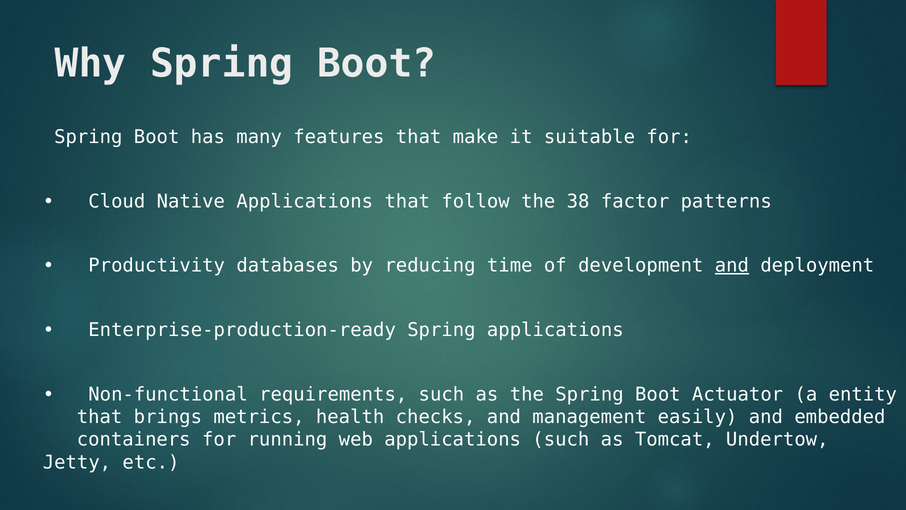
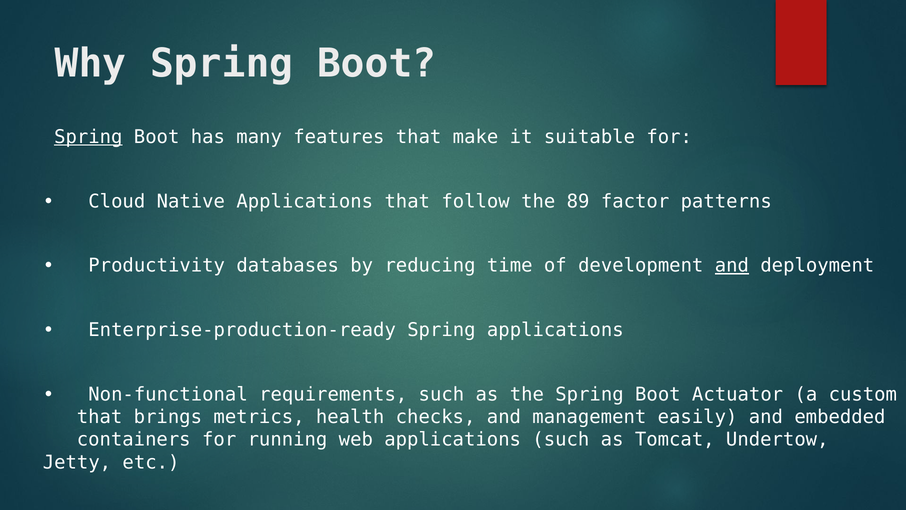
Spring at (88, 137) underline: none -> present
38: 38 -> 89
entity: entity -> custom
